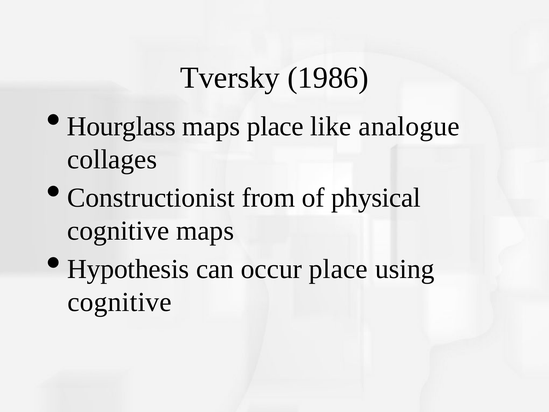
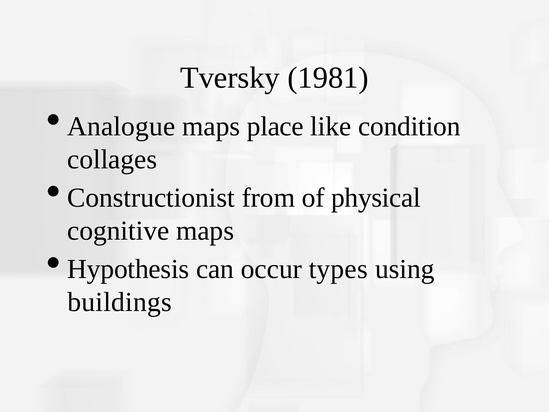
1986: 1986 -> 1981
Hourglass: Hourglass -> Analogue
analogue: analogue -> condition
occur place: place -> types
cognitive at (120, 302): cognitive -> buildings
